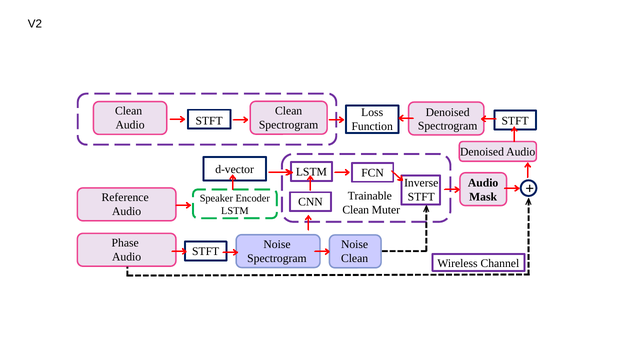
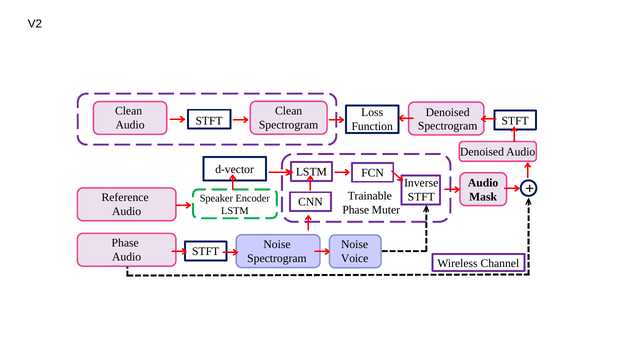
Clean at (356, 210): Clean -> Phase
Clean at (355, 259): Clean -> Voice
